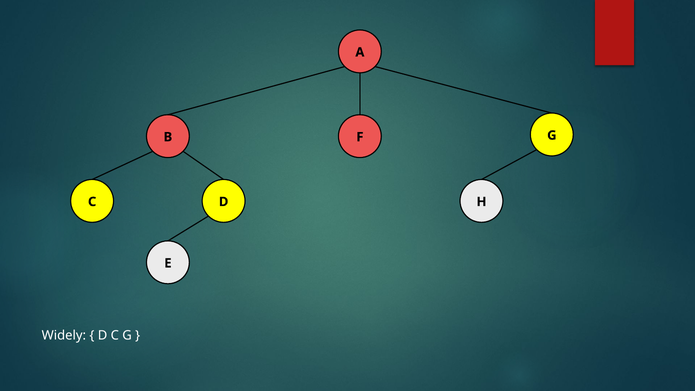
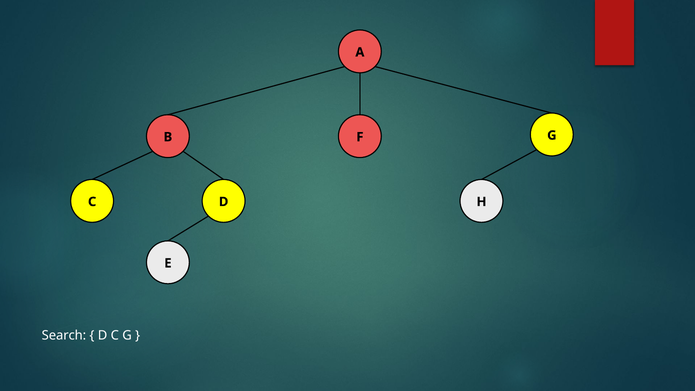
Widely: Widely -> Search
